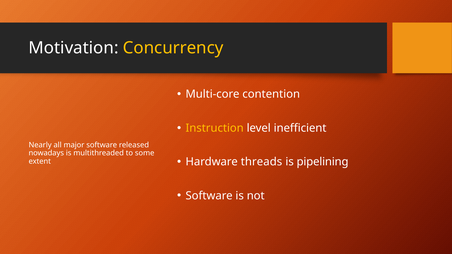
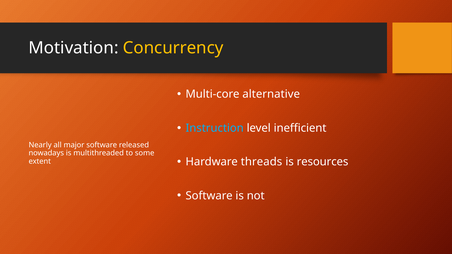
contention: contention -> alternative
Instruction colour: yellow -> light blue
pipelining: pipelining -> resources
